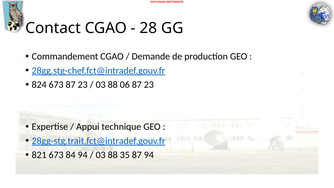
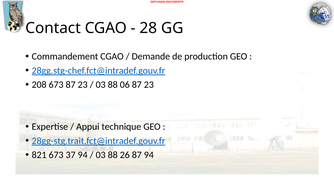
824: 824 -> 208
84: 84 -> 37
35: 35 -> 26
